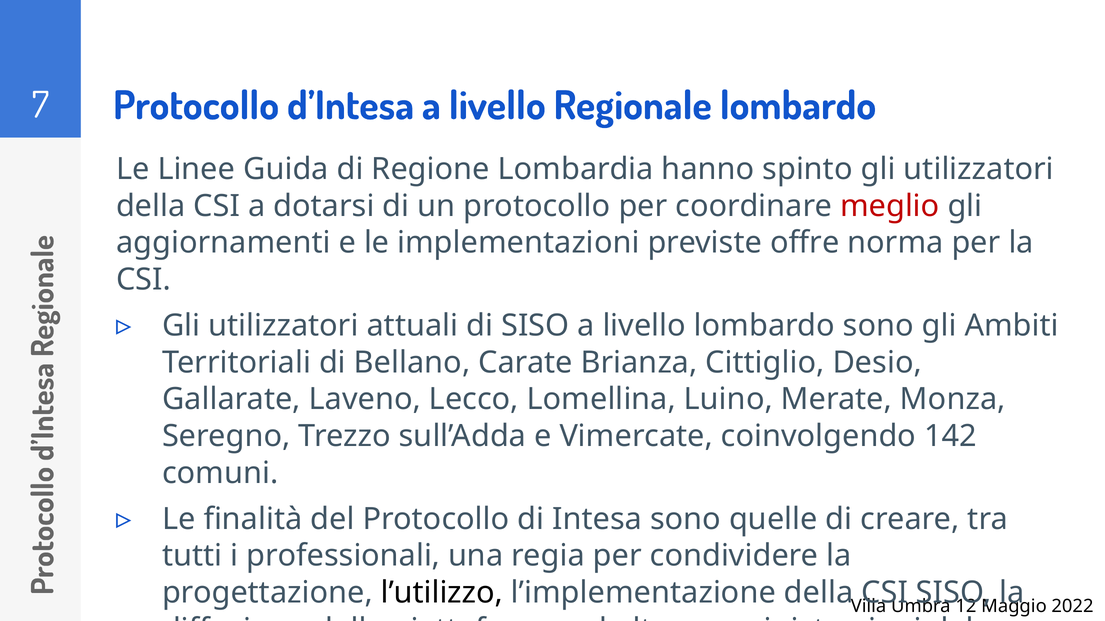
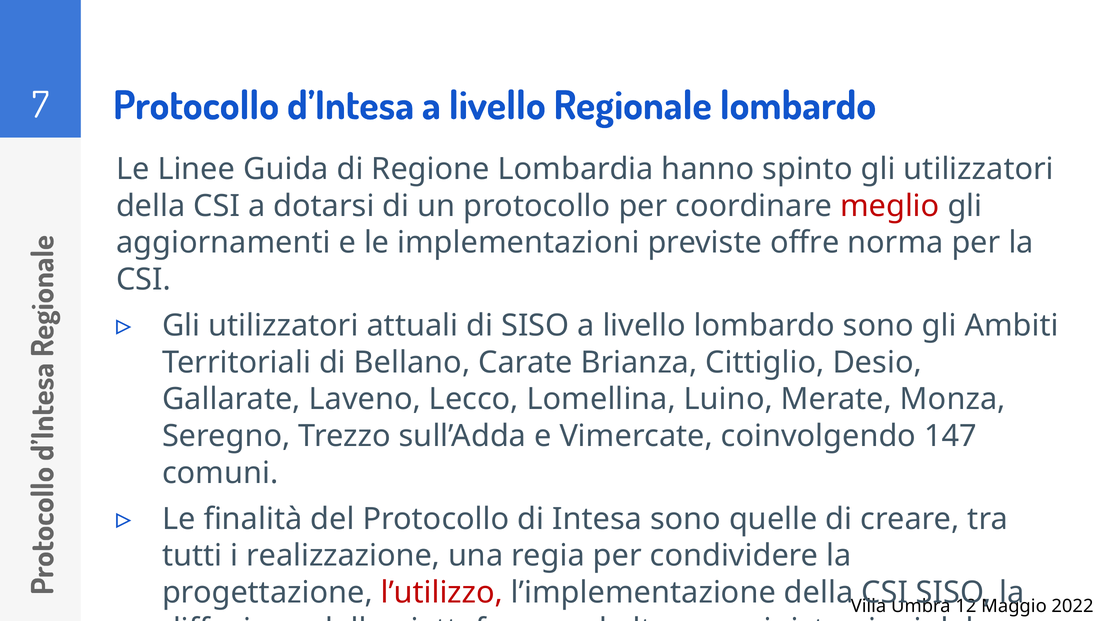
142: 142 -> 147
professionali: professionali -> realizzazione
l’utilizzo colour: black -> red
